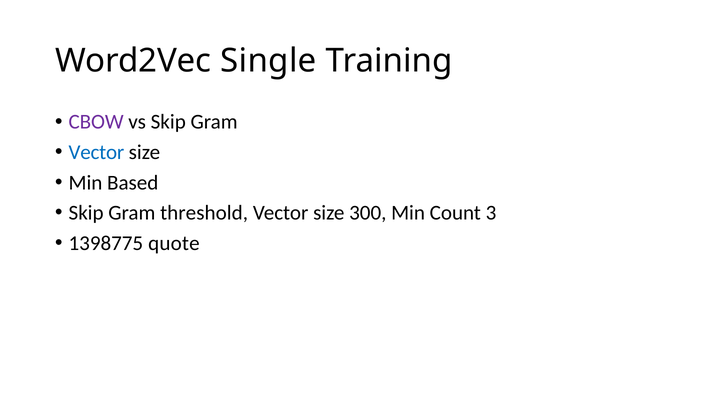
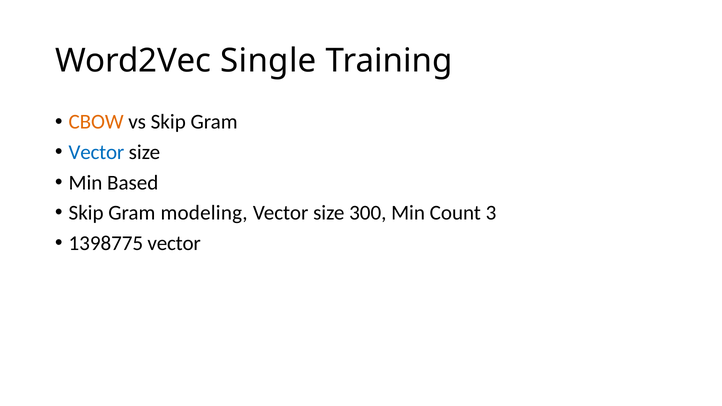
CBOW colour: purple -> orange
threshold: threshold -> modeling
1398775 quote: quote -> vector
